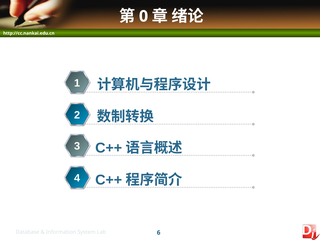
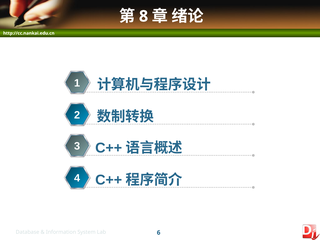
0: 0 -> 8
